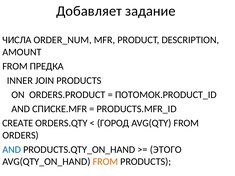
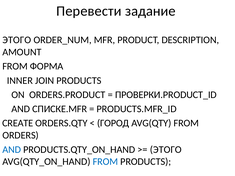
Добавляет: Добавляет -> Перевести
ЧИСЛА at (17, 40): ЧИСЛА -> ЭТОГО
ПРЕДКА: ПРЕДКА -> ФОРМА
ПОТОМОК.PRODUCT_ID: ПОТОМОК.PRODUCT_ID -> ПРОВЕРКИ.PRODUCT_ID
FROM at (105, 162) colour: orange -> blue
